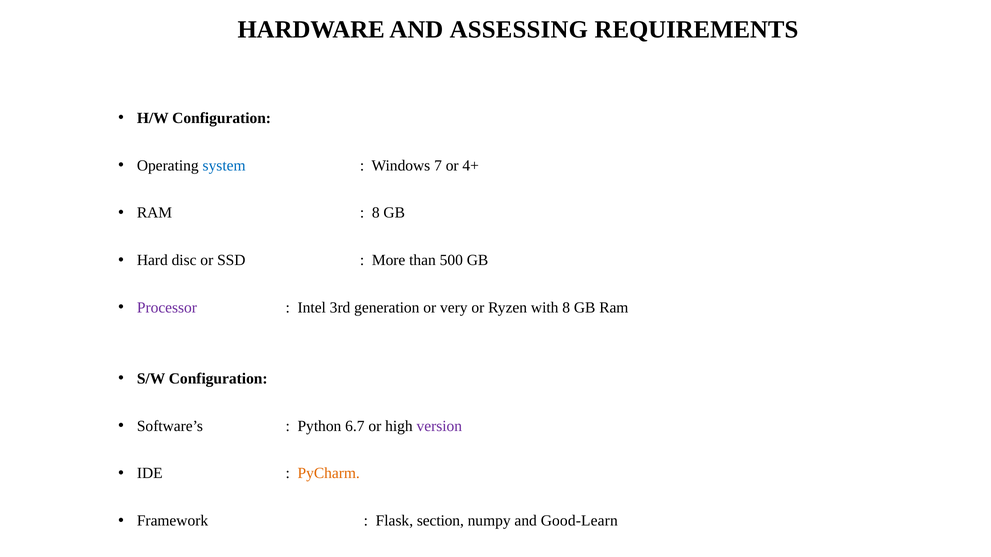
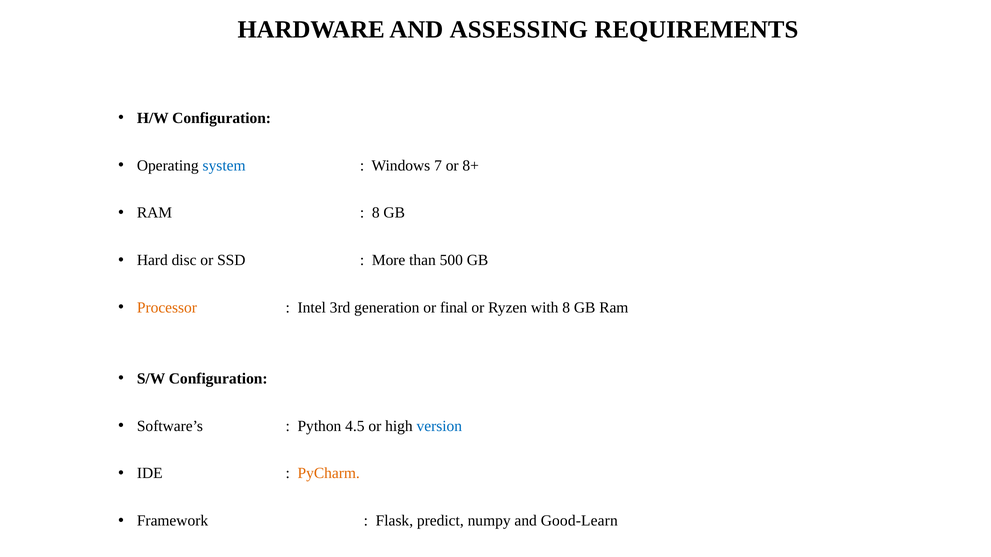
4+: 4+ -> 8+
Processor colour: purple -> orange
very: very -> final
6.7: 6.7 -> 4.5
version colour: purple -> blue
section: section -> predict
